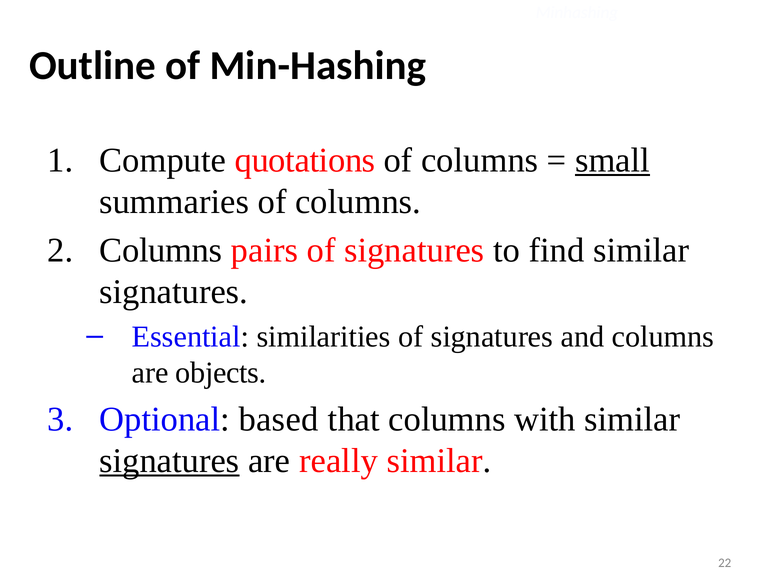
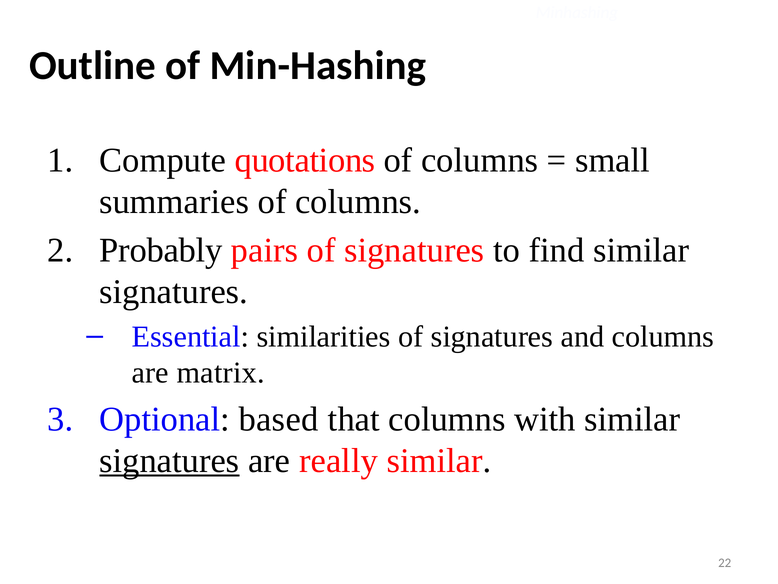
small underline: present -> none
Columns at (161, 250): Columns -> Probably
objects: objects -> matrix
